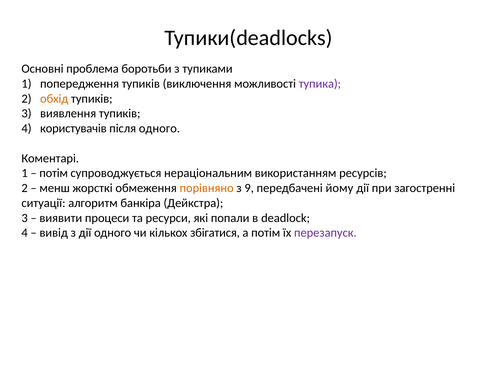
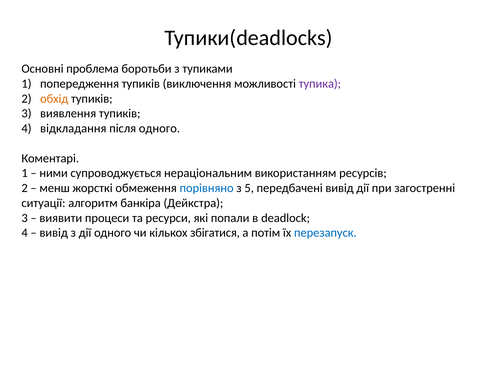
користувачів: користувачів -> відкладання
потім at (54, 173): потім -> ними
порівняно colour: orange -> blue
9: 9 -> 5
передбачені йому: йому -> вивід
перезапуск colour: purple -> blue
